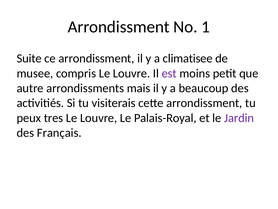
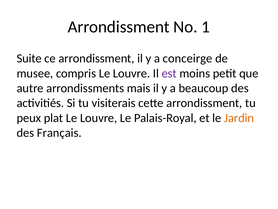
climatisee: climatisee -> conceirge
tres: tres -> plat
Jardin colour: purple -> orange
